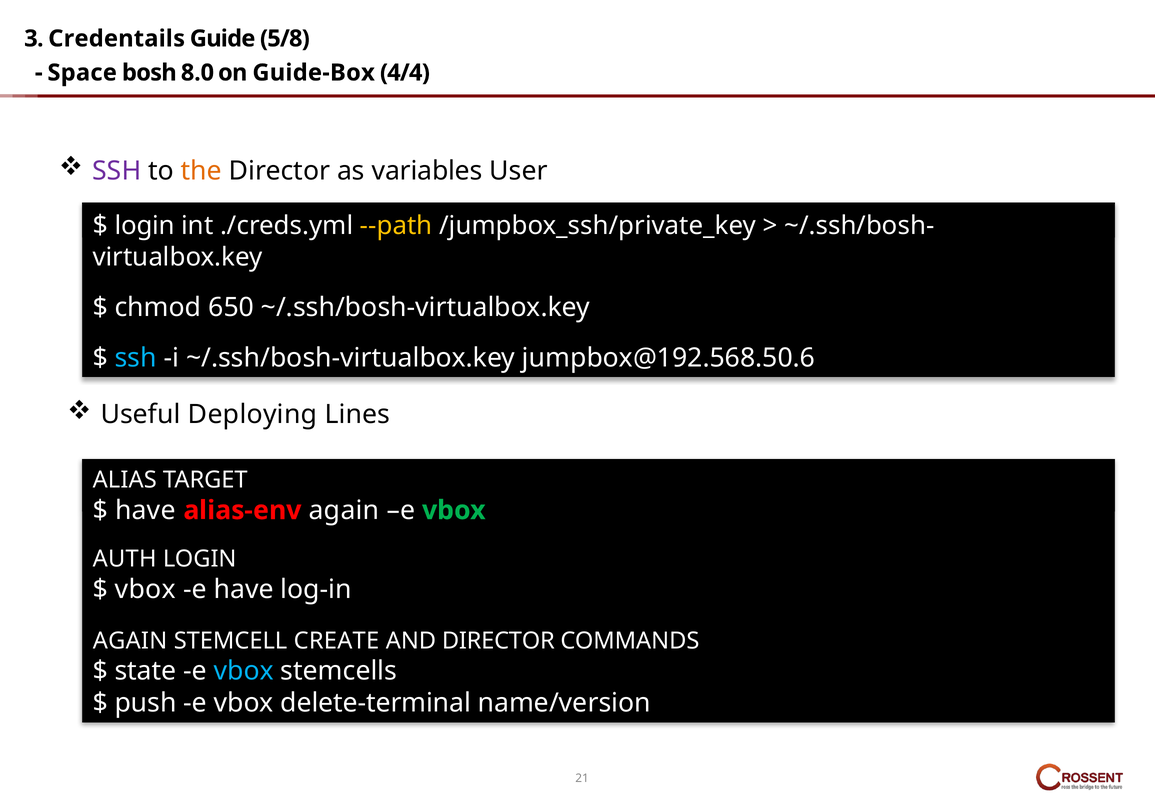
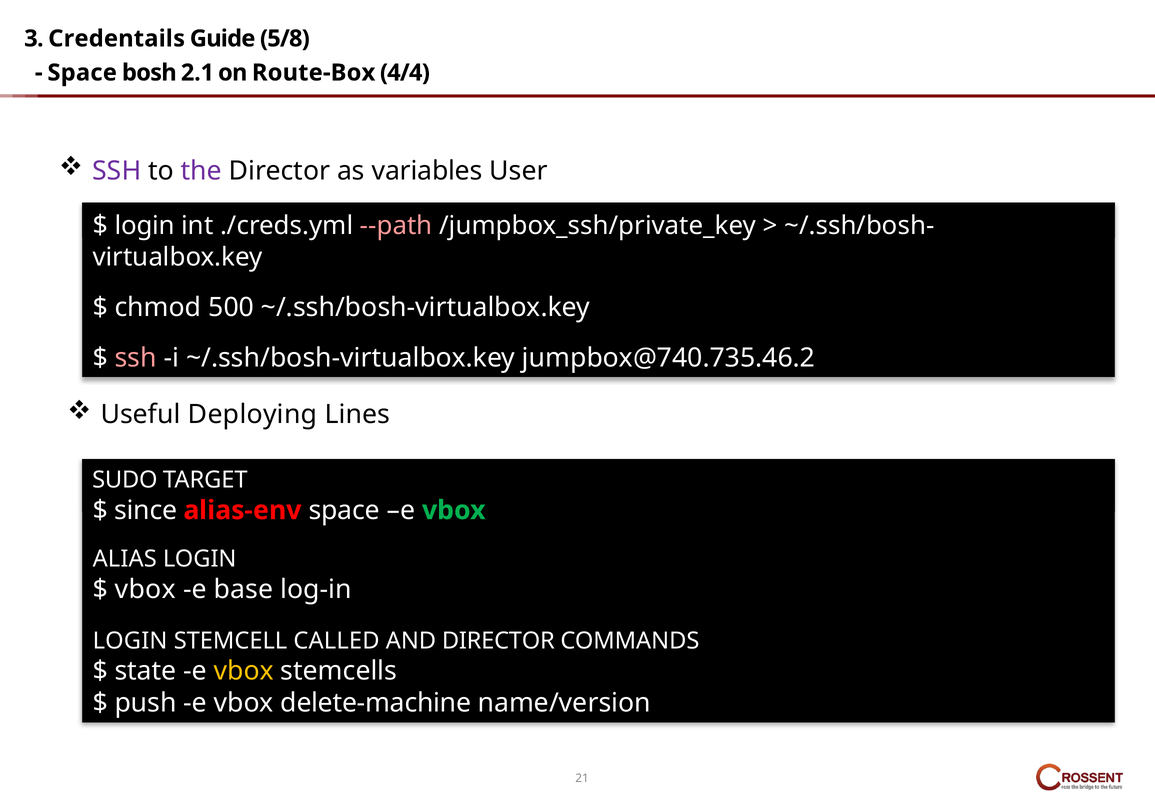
8.0: 8.0 -> 2.1
Guide-Box: Guide-Box -> Route-Box
the colour: orange -> purple
--path colour: yellow -> pink
650: 650 -> 500
ssh at (136, 358) colour: light blue -> pink
jumpbox@192.568.50.6: jumpbox@192.568.50.6 -> jumpbox@740.735.46.2
ALIAS: ALIAS -> SUDO
have at (145, 510): have -> since
alias-env again: again -> space
AUTH: AUTH -> ALIAS
e have: have -> base
AGAIN at (130, 640): AGAIN -> LOGIN
CREATE: CREATE -> CALLED
vbox at (244, 671) colour: light blue -> yellow
delete-terminal: delete-terminal -> delete-machine
